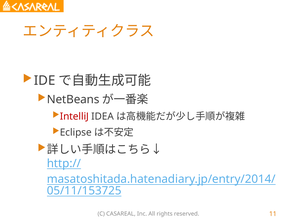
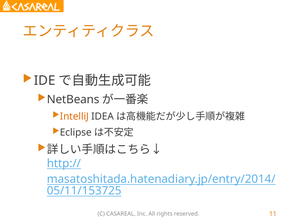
IntelliJ colour: red -> orange
